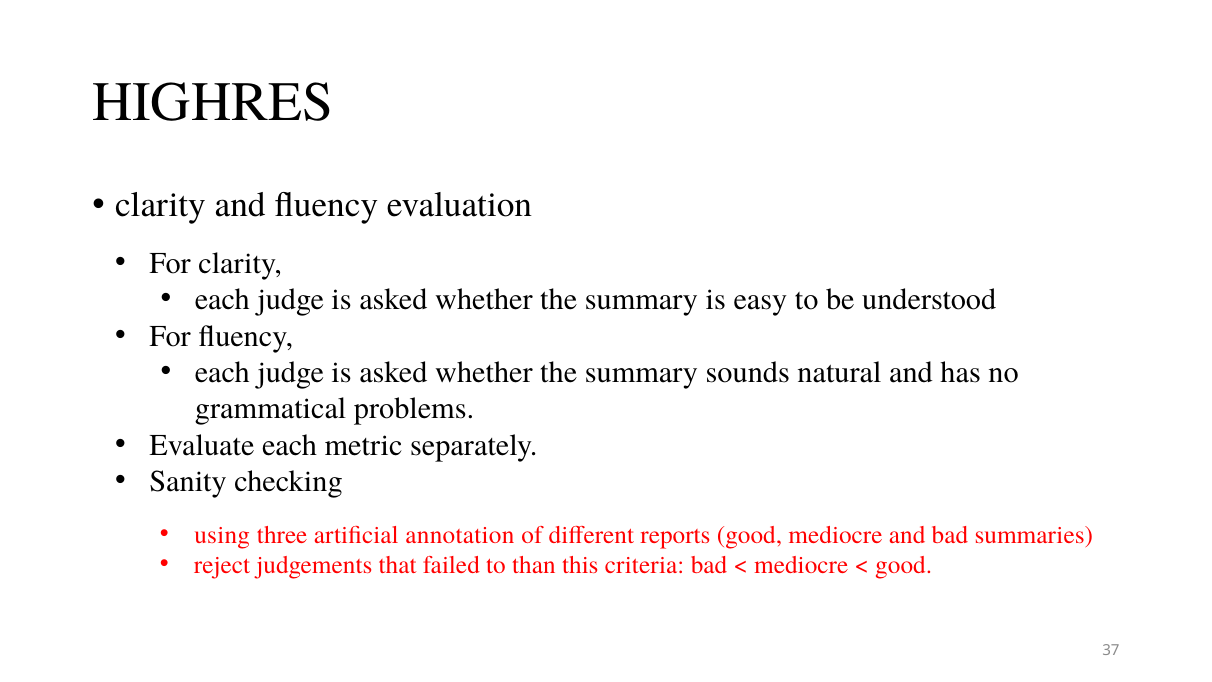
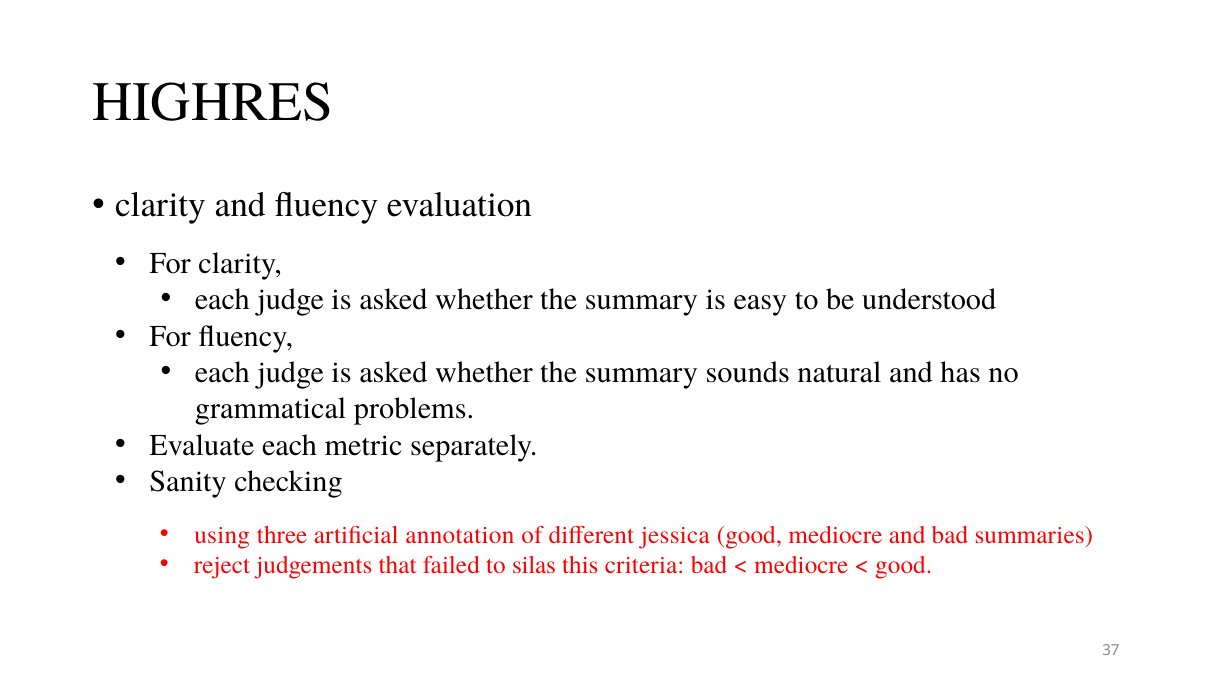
reports: reports -> jessica
than: than -> silas
